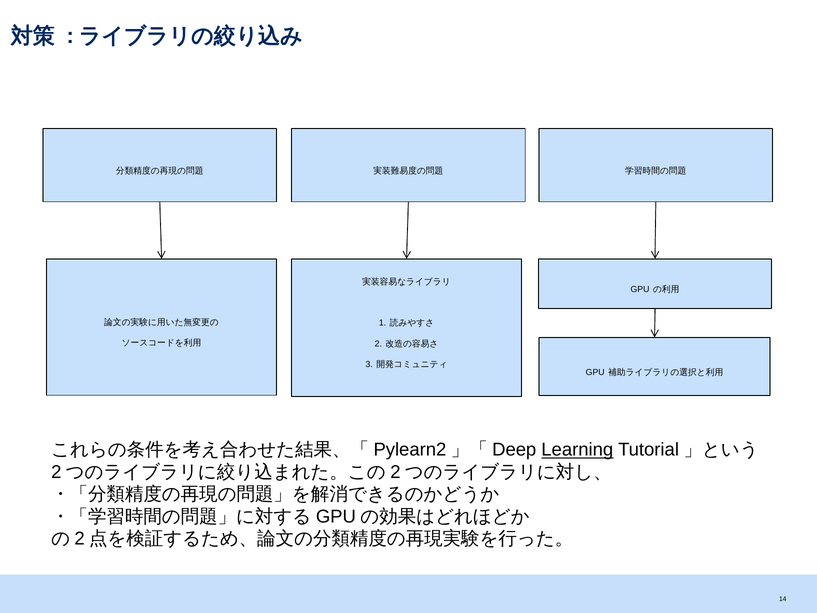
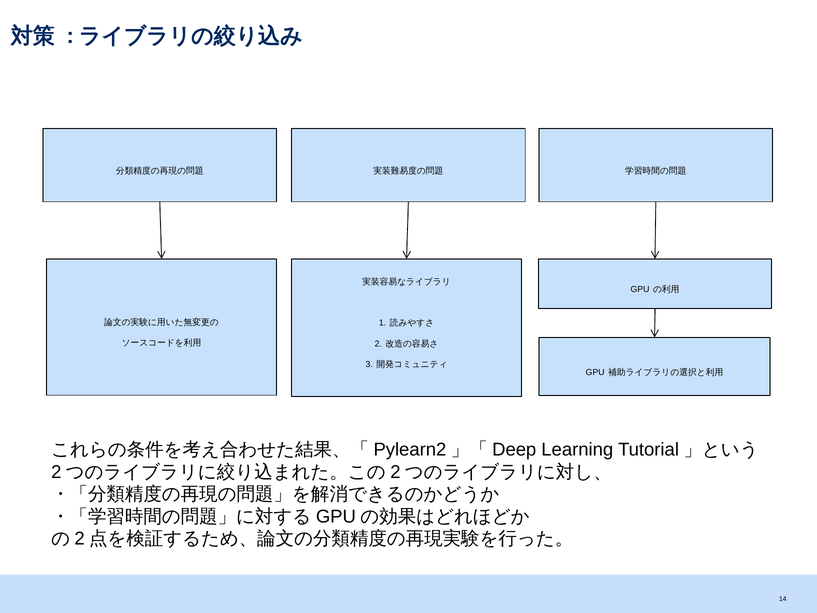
Learning underline: present -> none
